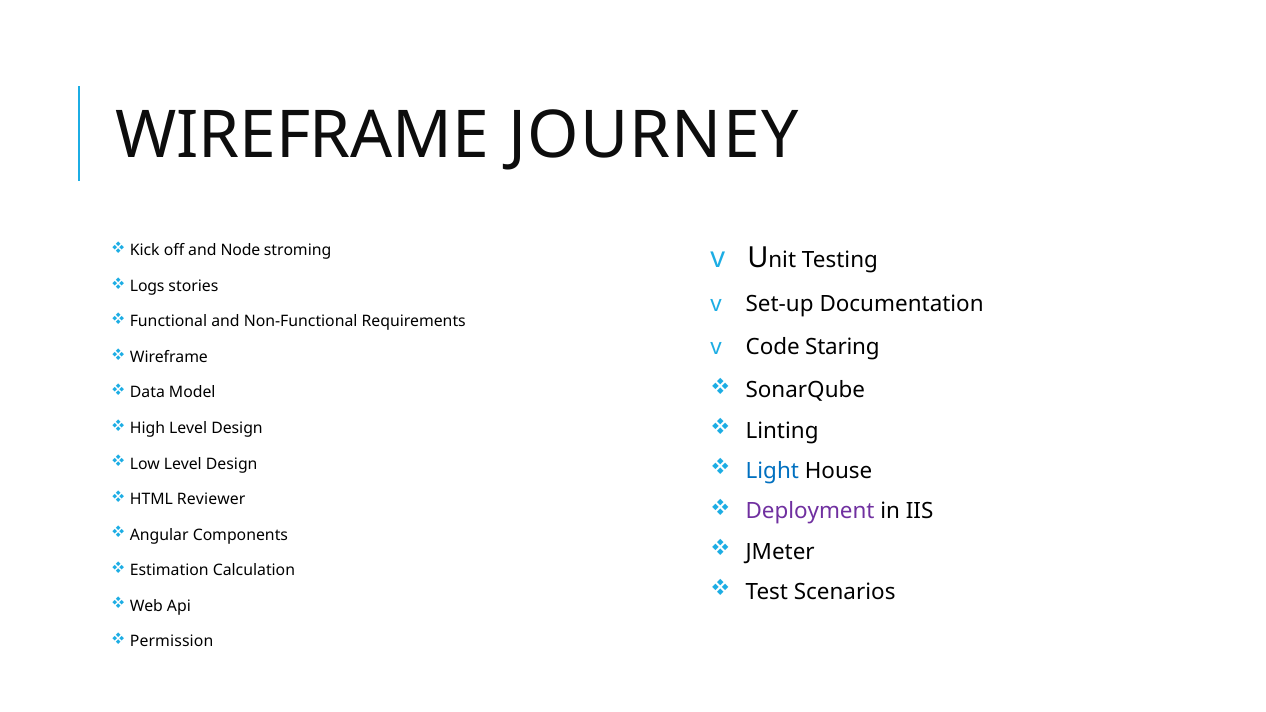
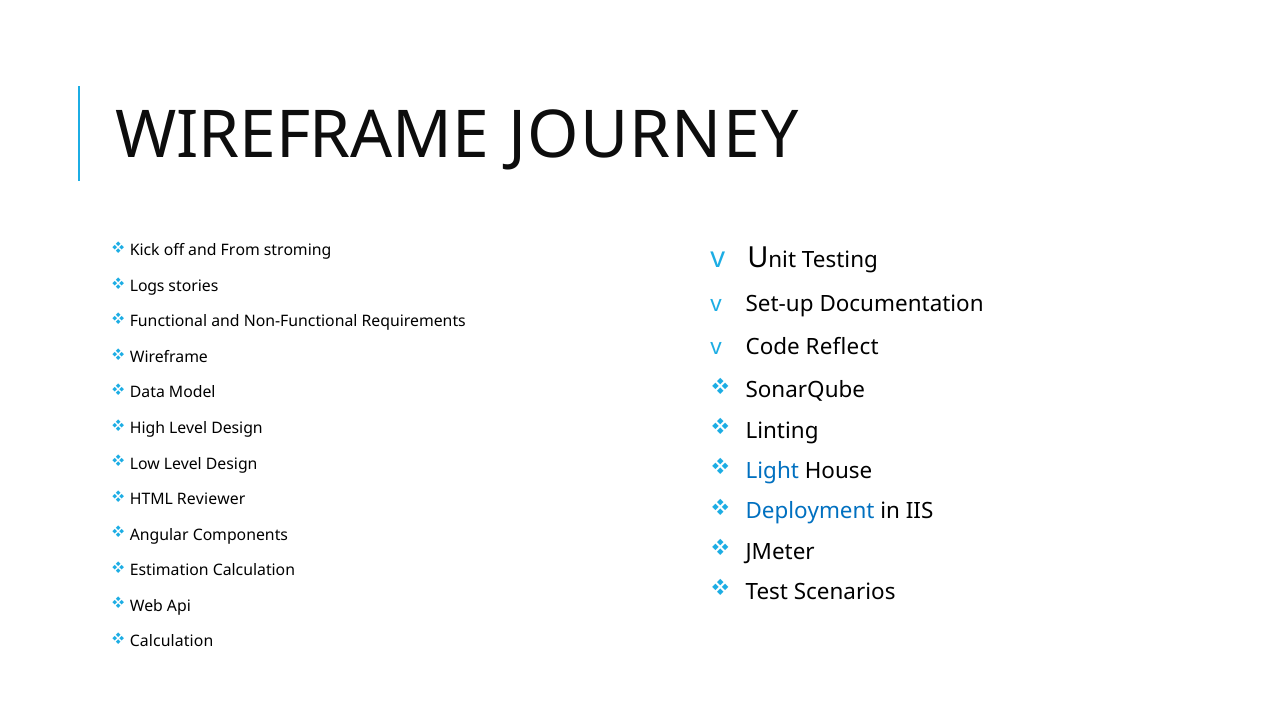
Node: Node -> From
Staring: Staring -> Reflect
Deployment colour: purple -> blue
Permission at (172, 642): Permission -> Calculation
